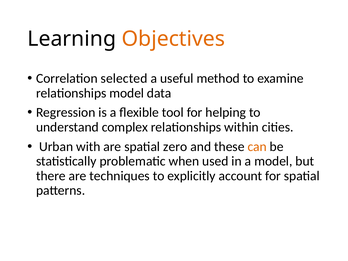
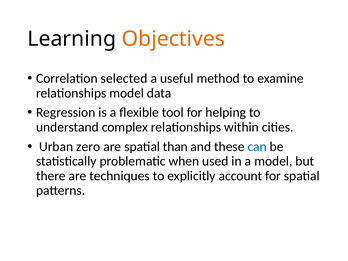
with: with -> zero
zero: zero -> than
can colour: orange -> blue
